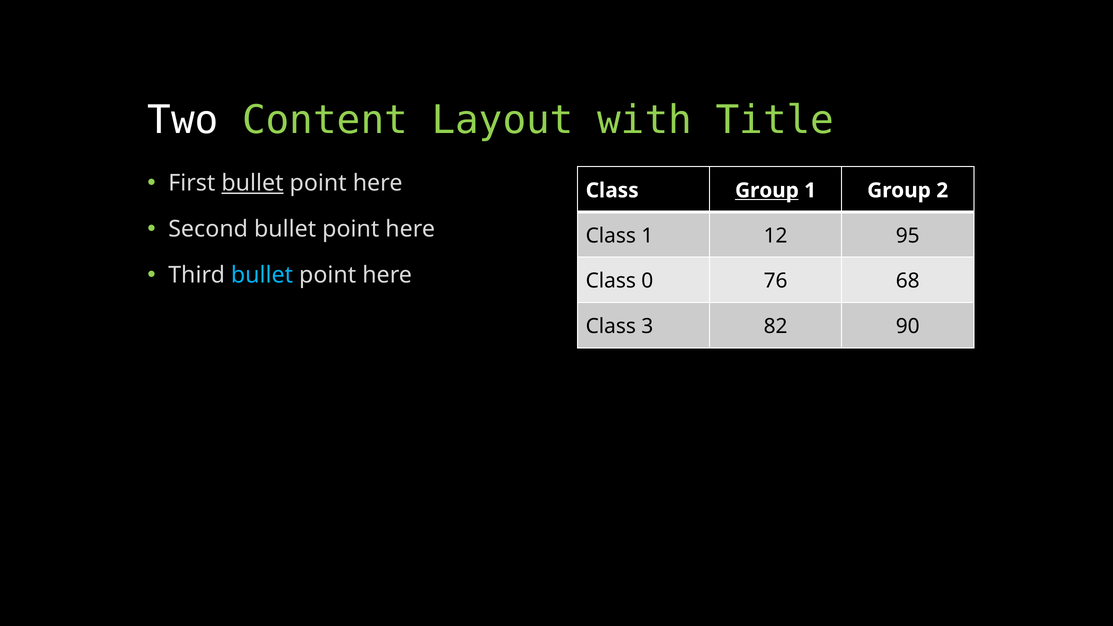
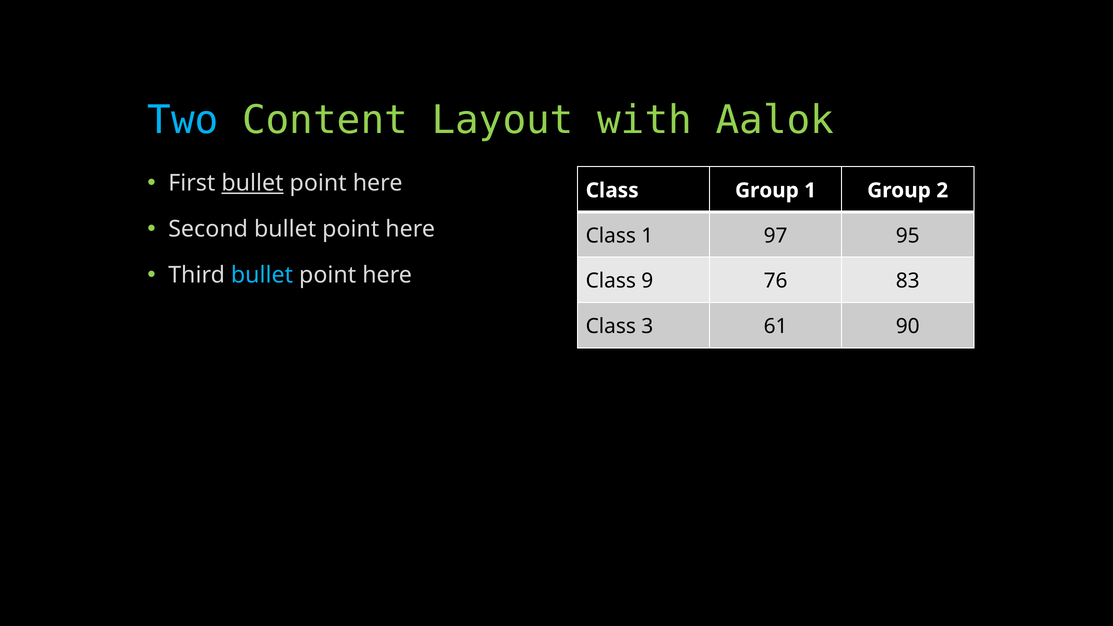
Two colour: white -> light blue
Title: Title -> Aalok
Group at (767, 190) underline: present -> none
12: 12 -> 97
0: 0 -> 9
68: 68 -> 83
82: 82 -> 61
